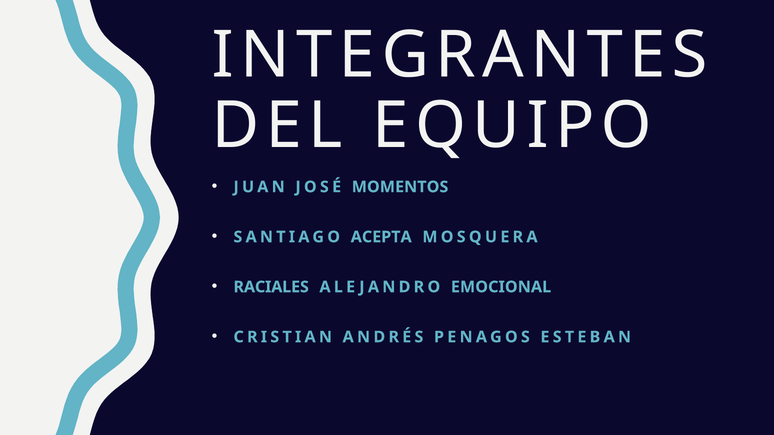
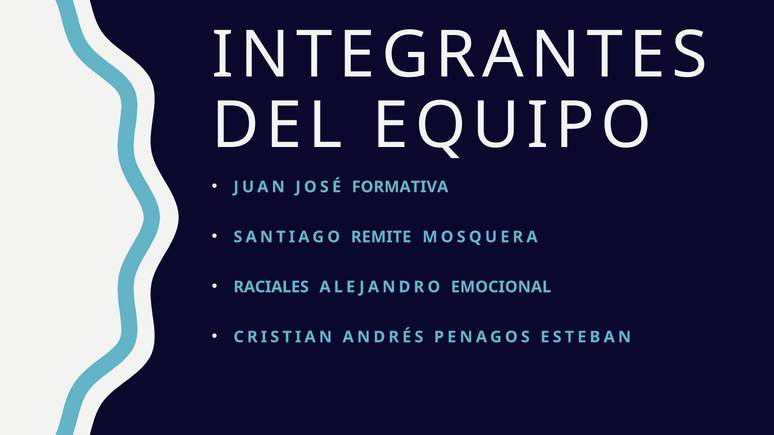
MOMENTOS: MOMENTOS -> FORMATIVA
ACEPTA: ACEPTA -> REMITE
